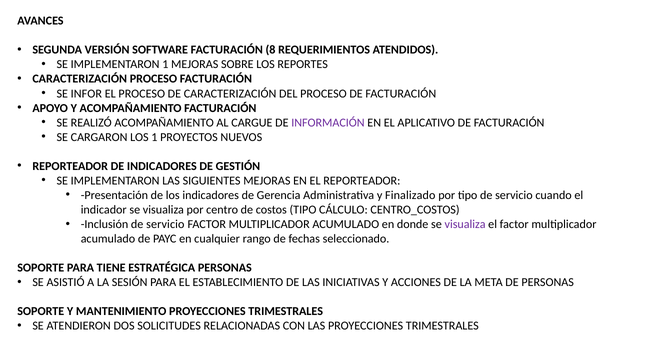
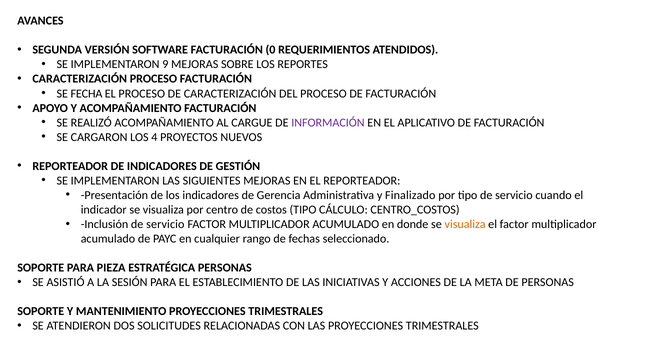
8: 8 -> 0
IMPLEMENTARON 1: 1 -> 9
INFOR: INFOR -> FECHA
LOS 1: 1 -> 4
visualiza at (465, 224) colour: purple -> orange
TIENE: TIENE -> PIEZA
